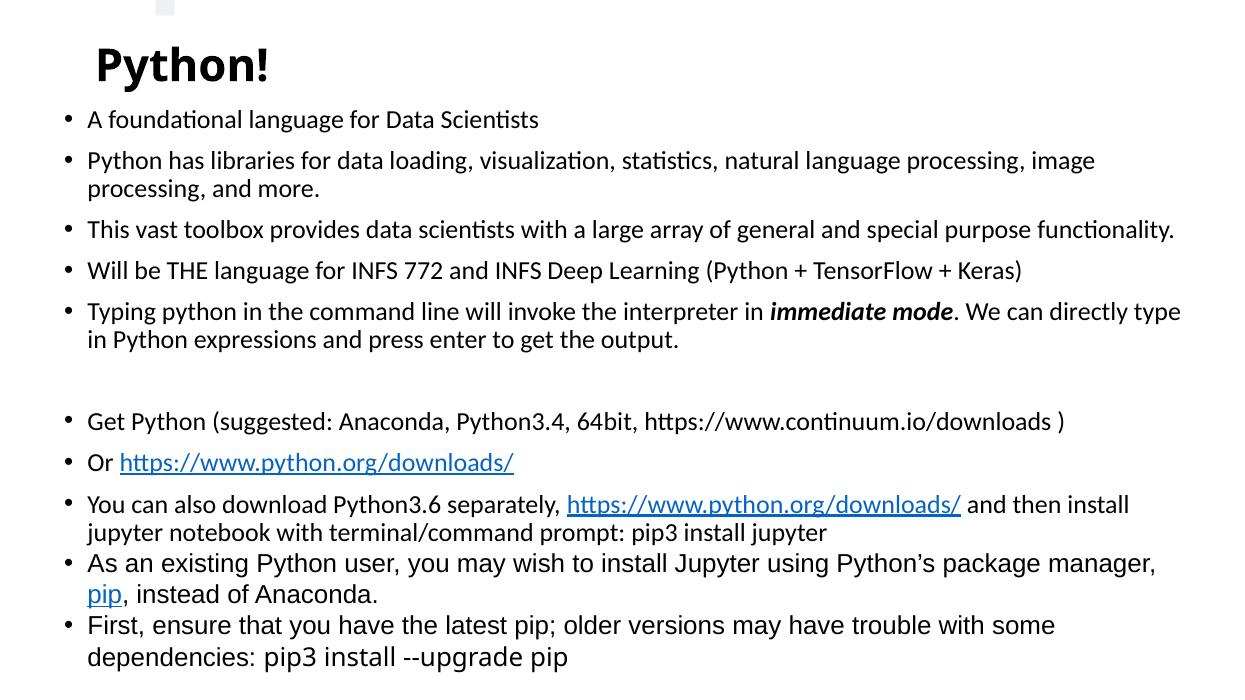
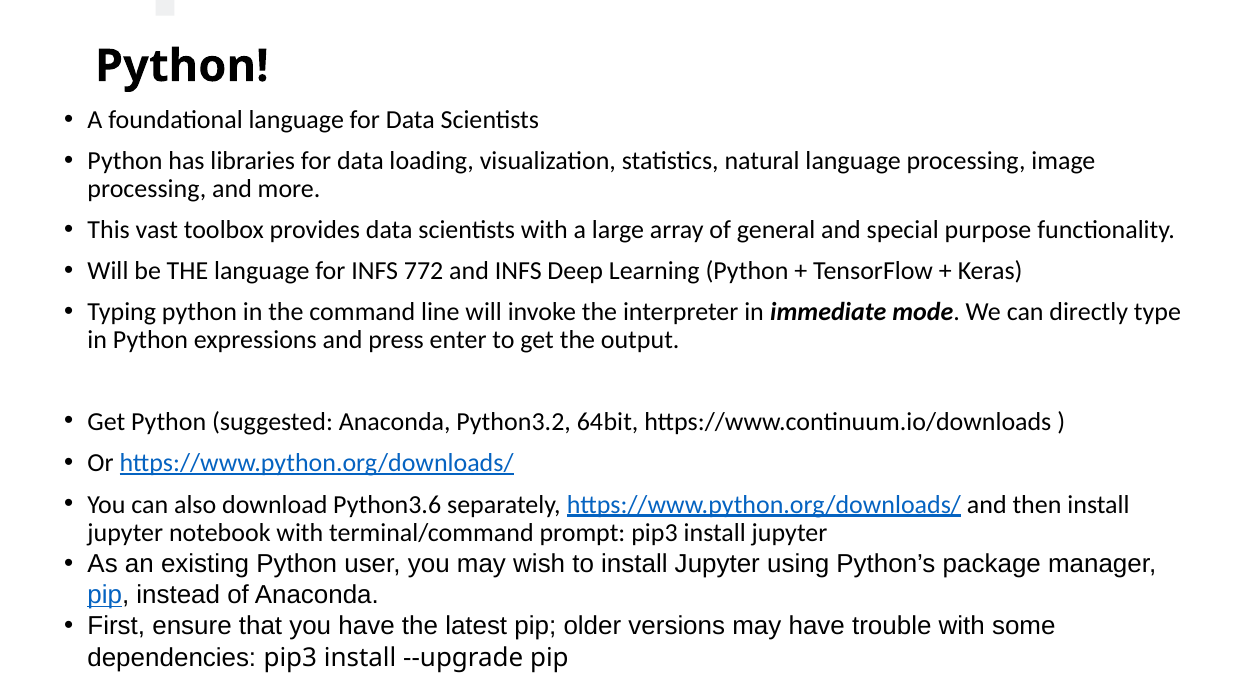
Python3.4: Python3.4 -> Python3.2
